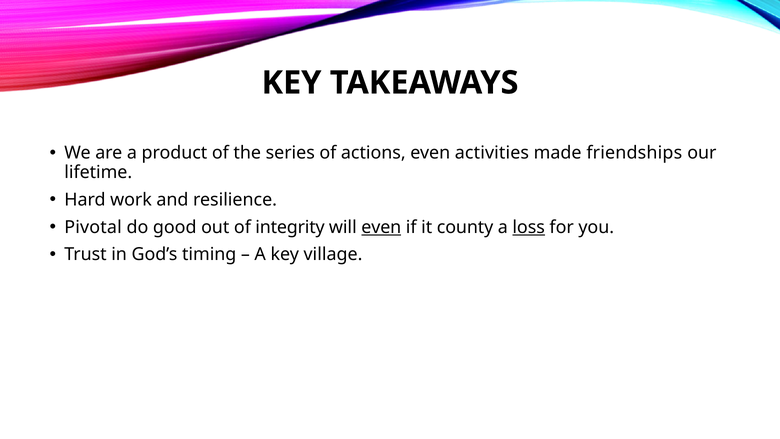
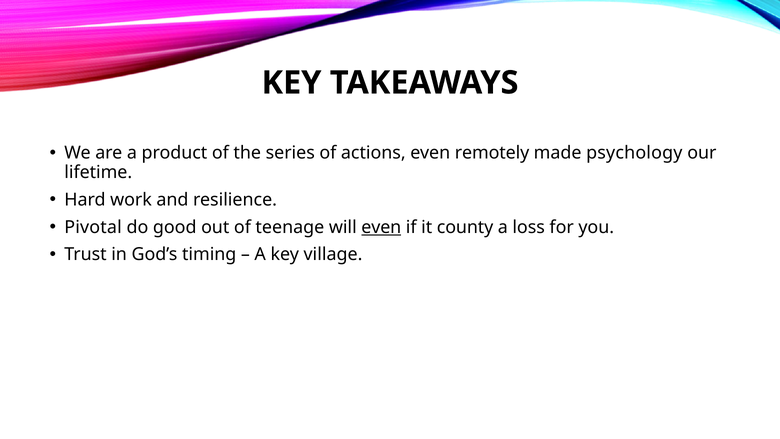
activities: activities -> remotely
friendships: friendships -> psychology
integrity: integrity -> teenage
loss underline: present -> none
